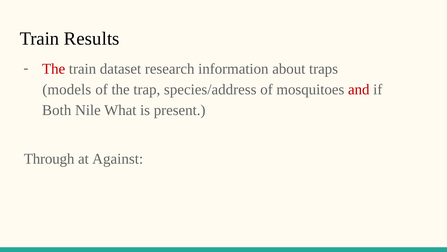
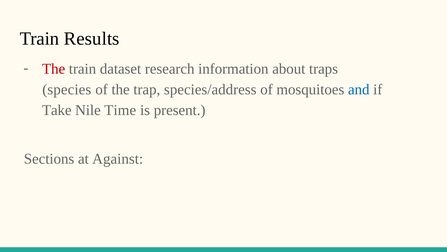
models: models -> species
and colour: red -> blue
Both: Both -> Take
What: What -> Time
Through: Through -> Sections
